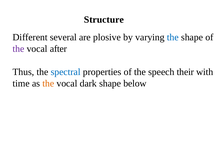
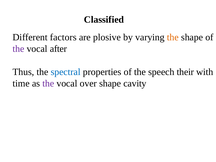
Structure: Structure -> Classified
several: several -> factors
the at (173, 37) colour: blue -> orange
the at (48, 83) colour: orange -> purple
dark: dark -> over
below: below -> cavity
